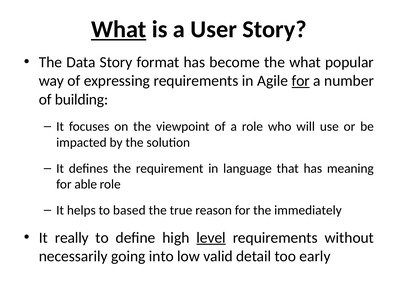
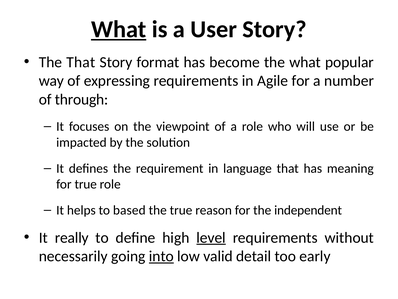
The Data: Data -> That
for at (301, 81) underline: present -> none
building: building -> through
for able: able -> true
immediately: immediately -> independent
into underline: none -> present
